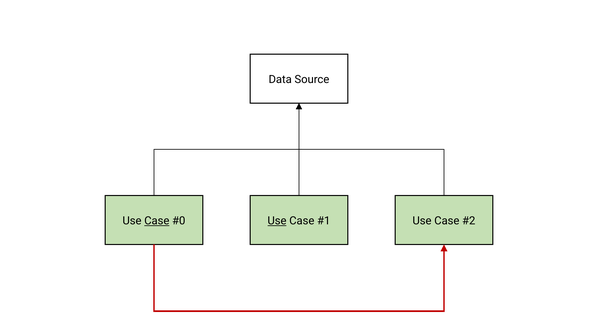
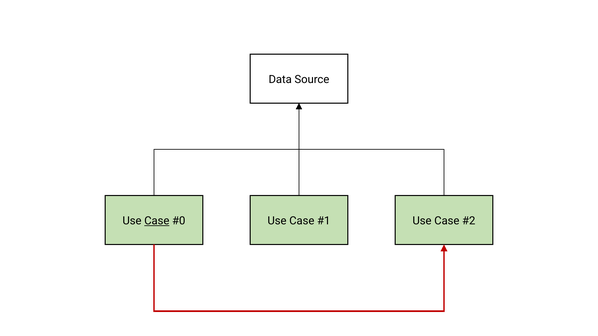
Use at (277, 221) underline: present -> none
